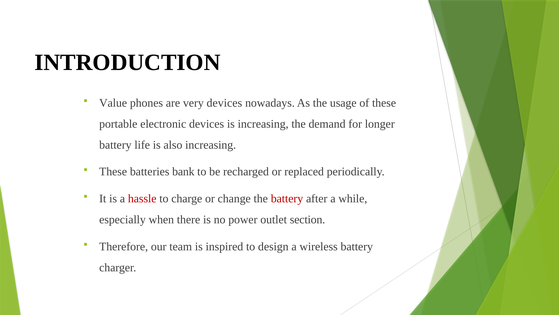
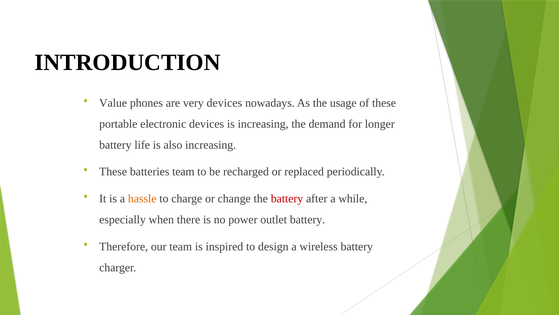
batteries bank: bank -> team
hassle colour: red -> orange
outlet section: section -> battery
